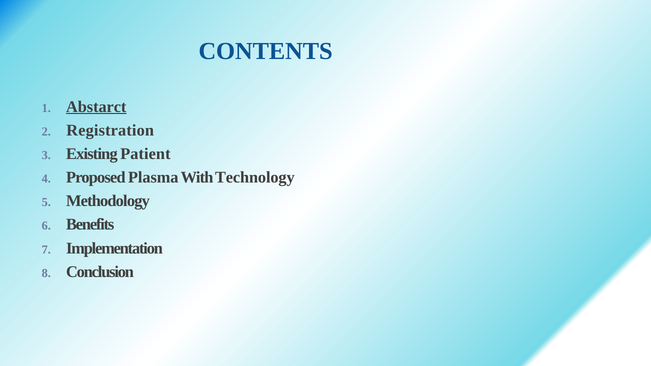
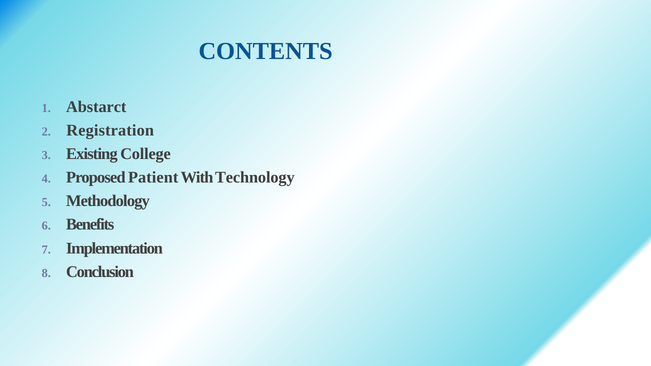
Abstarct underline: present -> none
Patient: Patient -> College
Plasma: Plasma -> Patient
